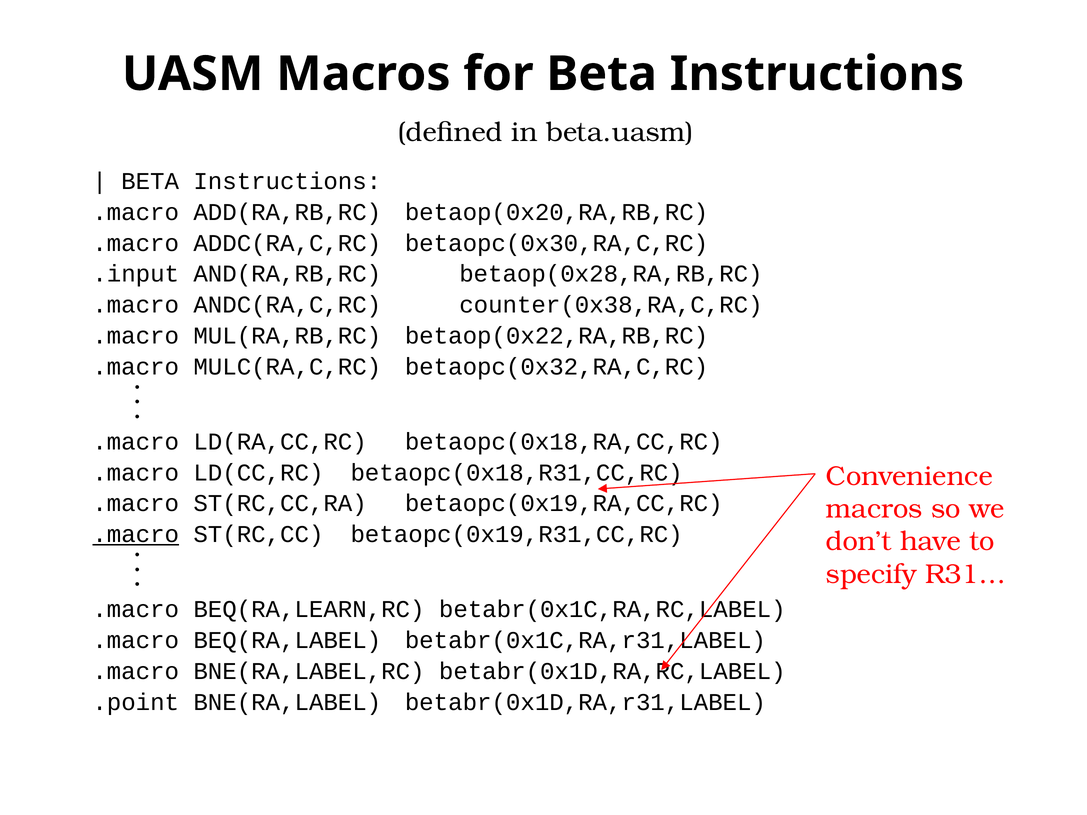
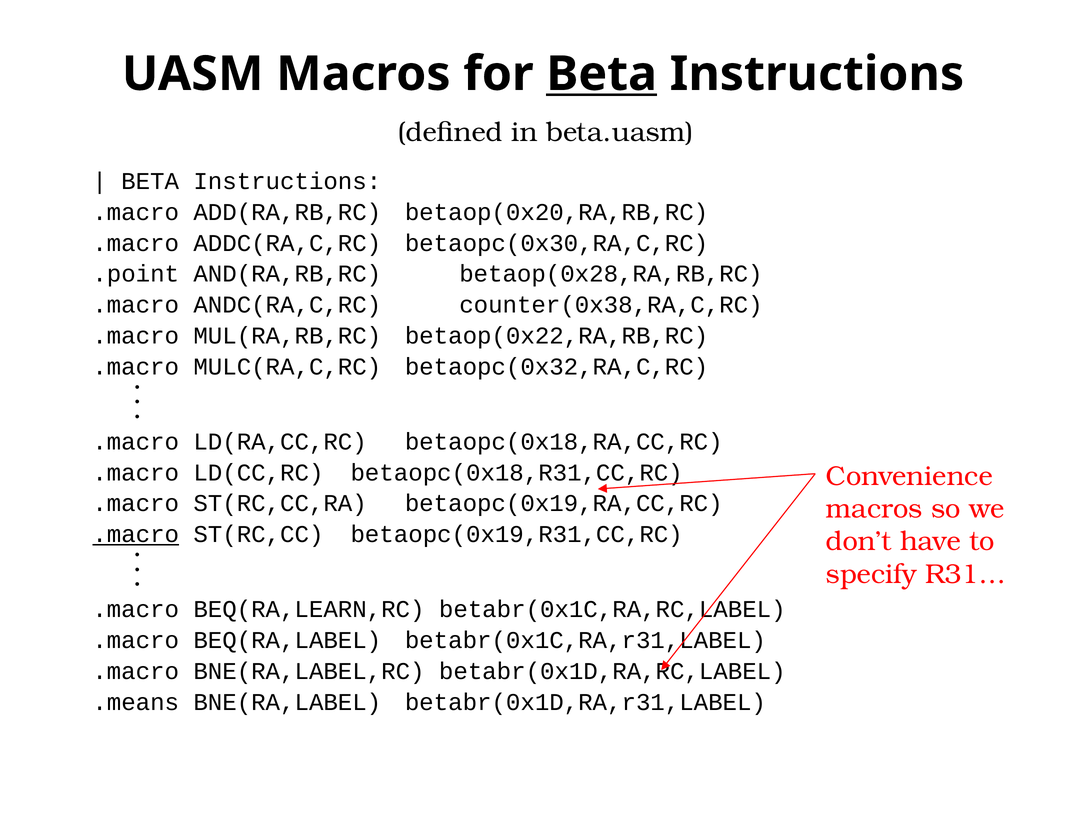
Beta at (602, 74) underline: none -> present
.input: .input -> .point
.point: .point -> .means
